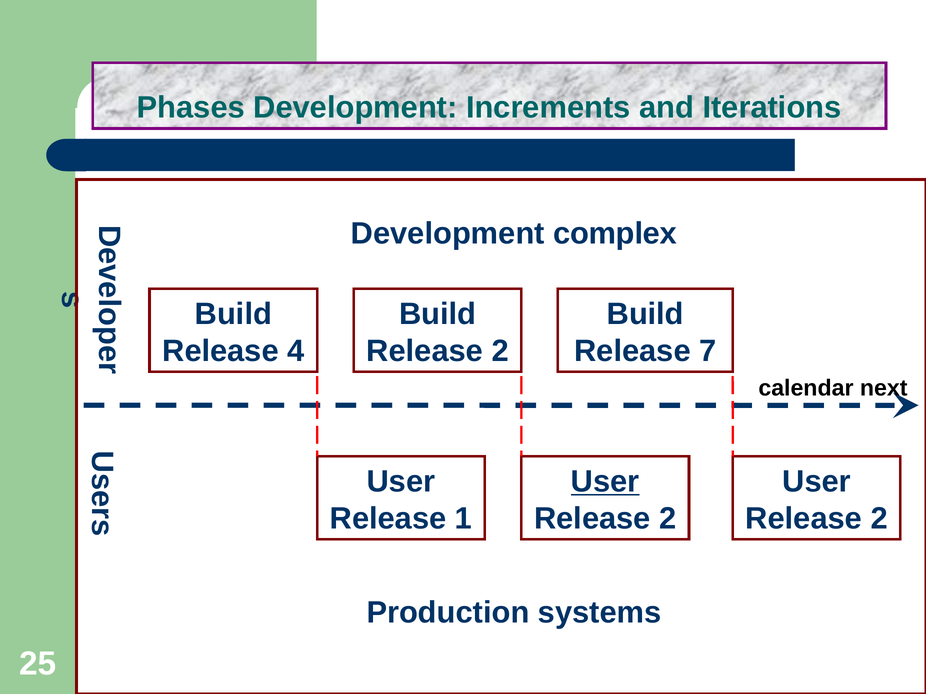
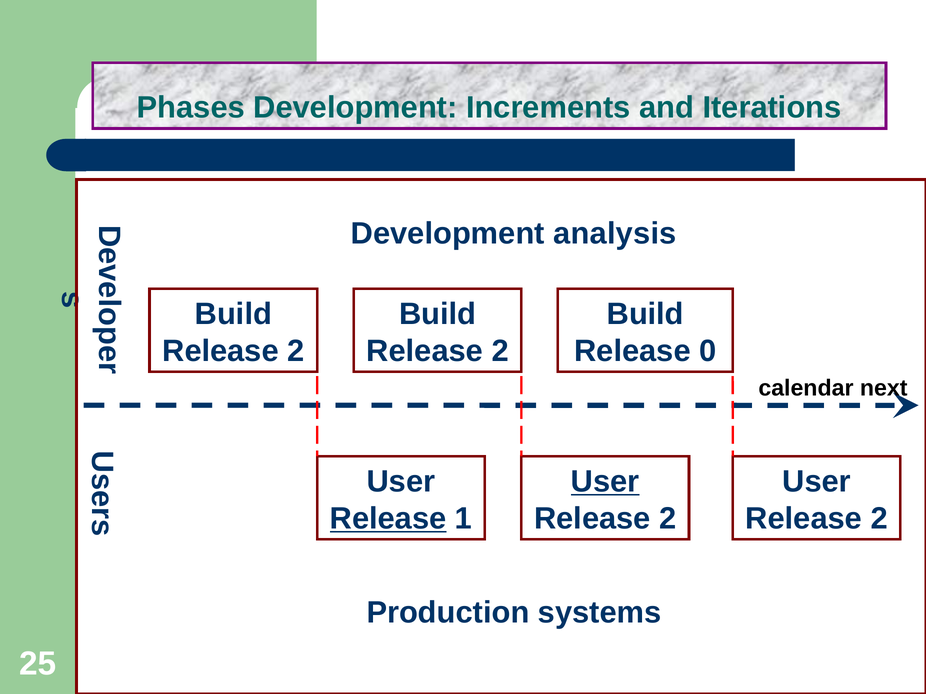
complex: complex -> analysis
4 at (296, 351): 4 -> 2
7: 7 -> 0
Release at (388, 519) underline: none -> present
